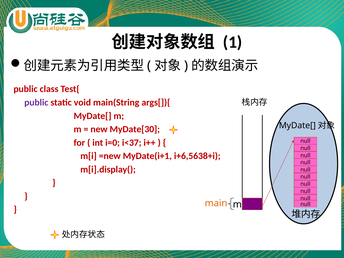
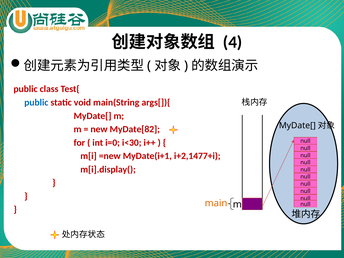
1: 1 -> 4
public at (36, 102) colour: purple -> blue
MyDate[30: MyDate[30 -> MyDate[82
i<37: i<37 -> i<30
i+6,5638+i: i+6,5638+i -> i+2,1477+i
